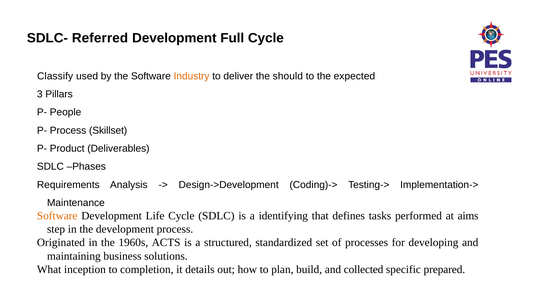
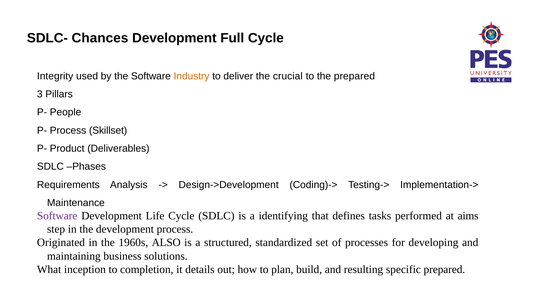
Referred: Referred -> Chances
Classify: Classify -> Integrity
should: should -> crucial
the expected: expected -> prepared
Software at (57, 216) colour: orange -> purple
ACTS: ACTS -> ALSO
collected: collected -> resulting
